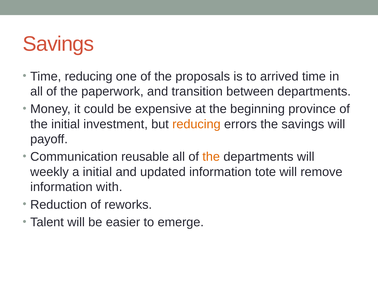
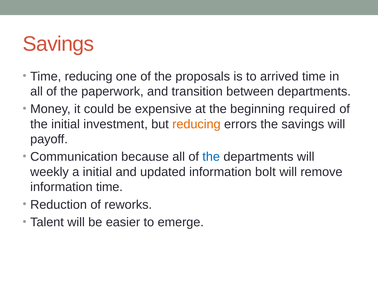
province: province -> required
reusable: reusable -> because
the at (211, 157) colour: orange -> blue
tote: tote -> bolt
information with: with -> time
